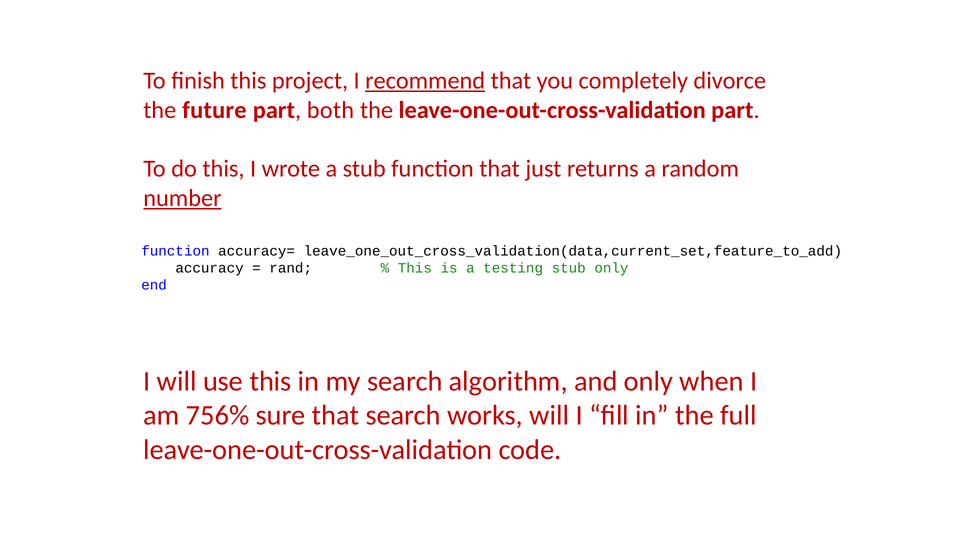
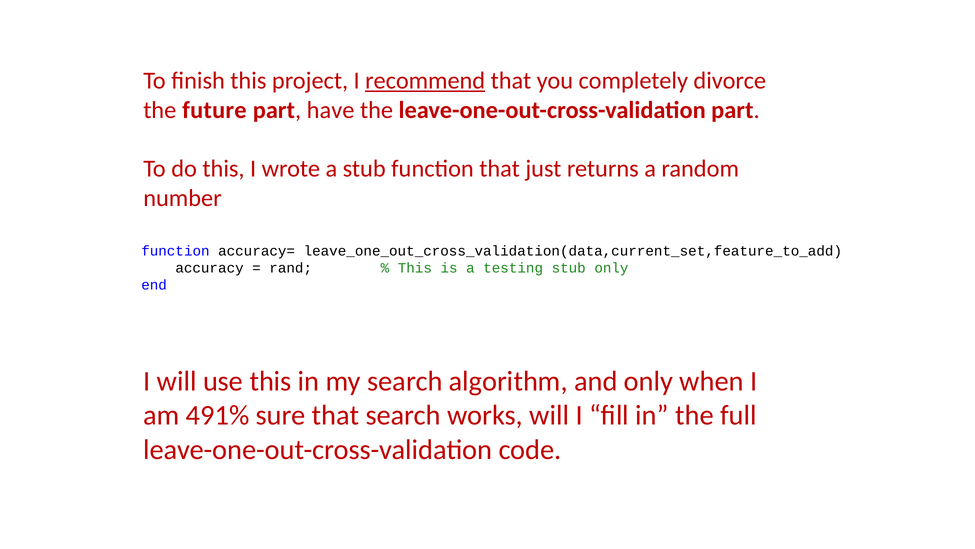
both: both -> have
number underline: present -> none
756%: 756% -> 491%
